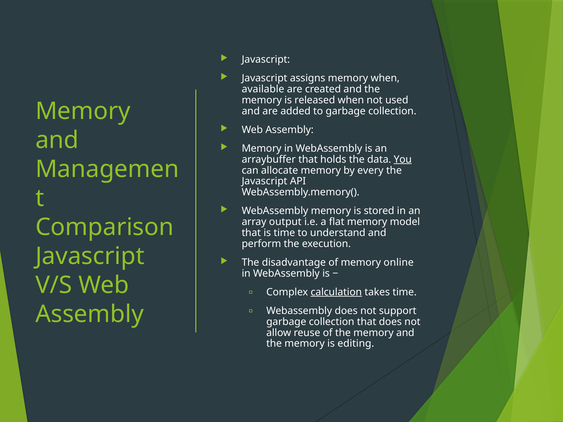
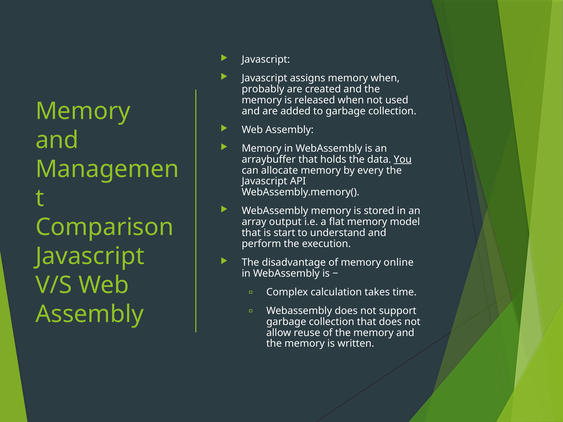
available: available -> probably
is time: time -> start
calculation underline: present -> none
editing: editing -> written
